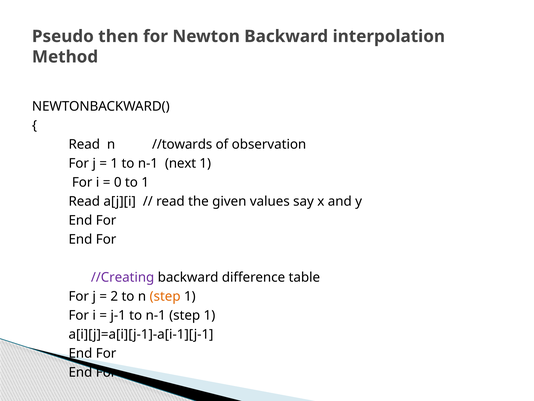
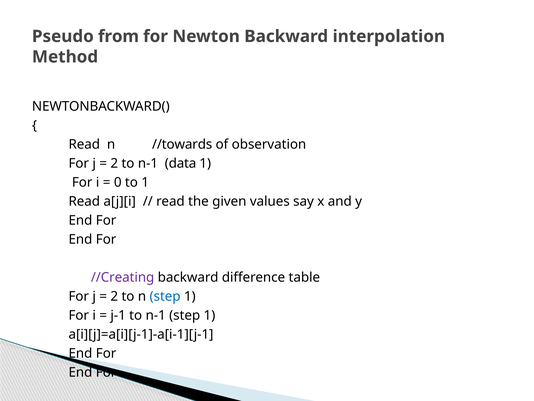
then: then -> from
1 at (114, 163): 1 -> 2
next: next -> data
step at (165, 296) colour: orange -> blue
